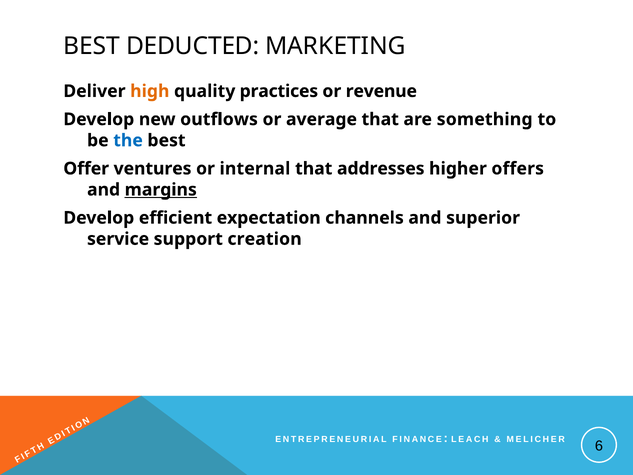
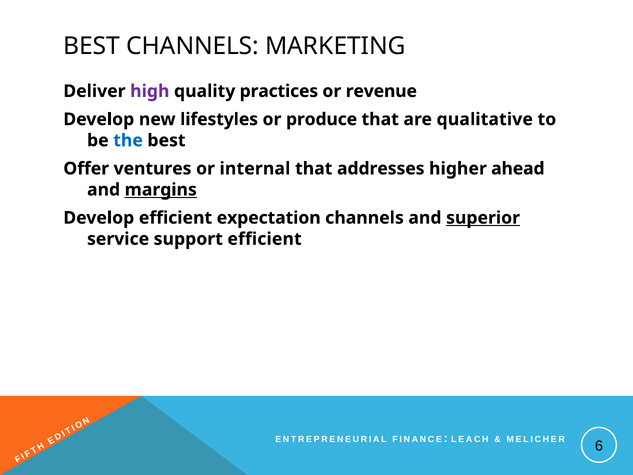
BEST DEDUCTED: DEDUCTED -> CHANNELS
high colour: orange -> purple
outflows: outflows -> lifestyles
average: average -> produce
something: something -> qualitative
offers: offers -> ahead
superior underline: none -> present
support creation: creation -> efficient
